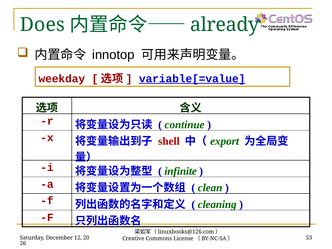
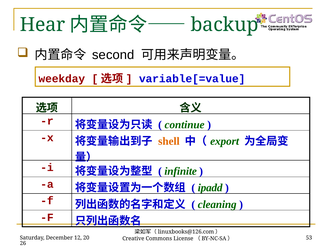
Does: Does -> Hear
already: already -> backup
innotop: innotop -> second
variable[=value underline: present -> none
shell colour: red -> orange
clean: clean -> ipadd
